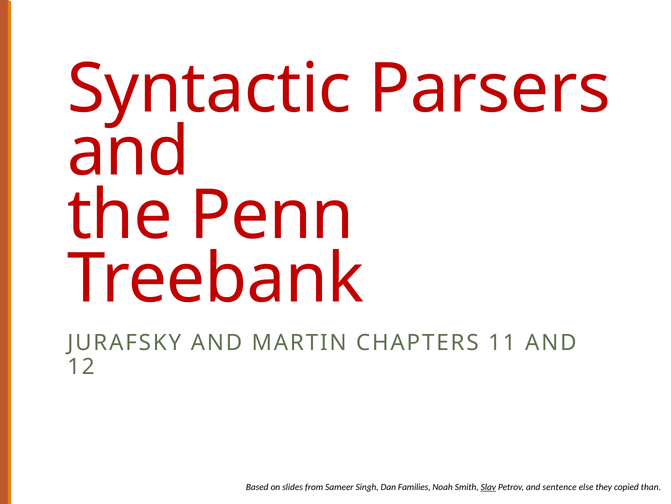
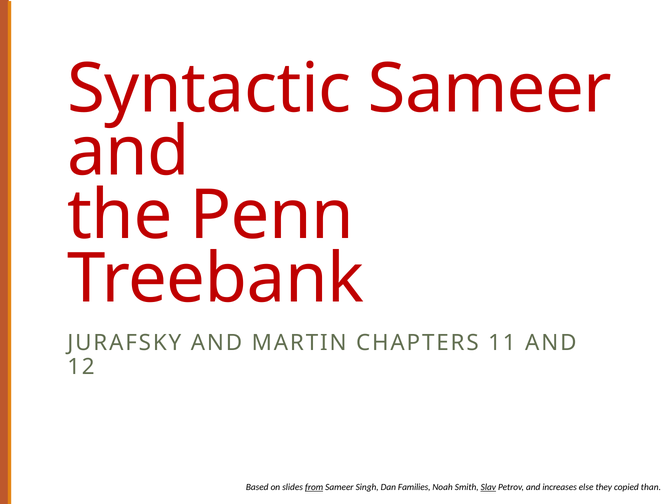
Syntactic Parsers: Parsers -> Sameer
from underline: none -> present
sentence: sentence -> increases
